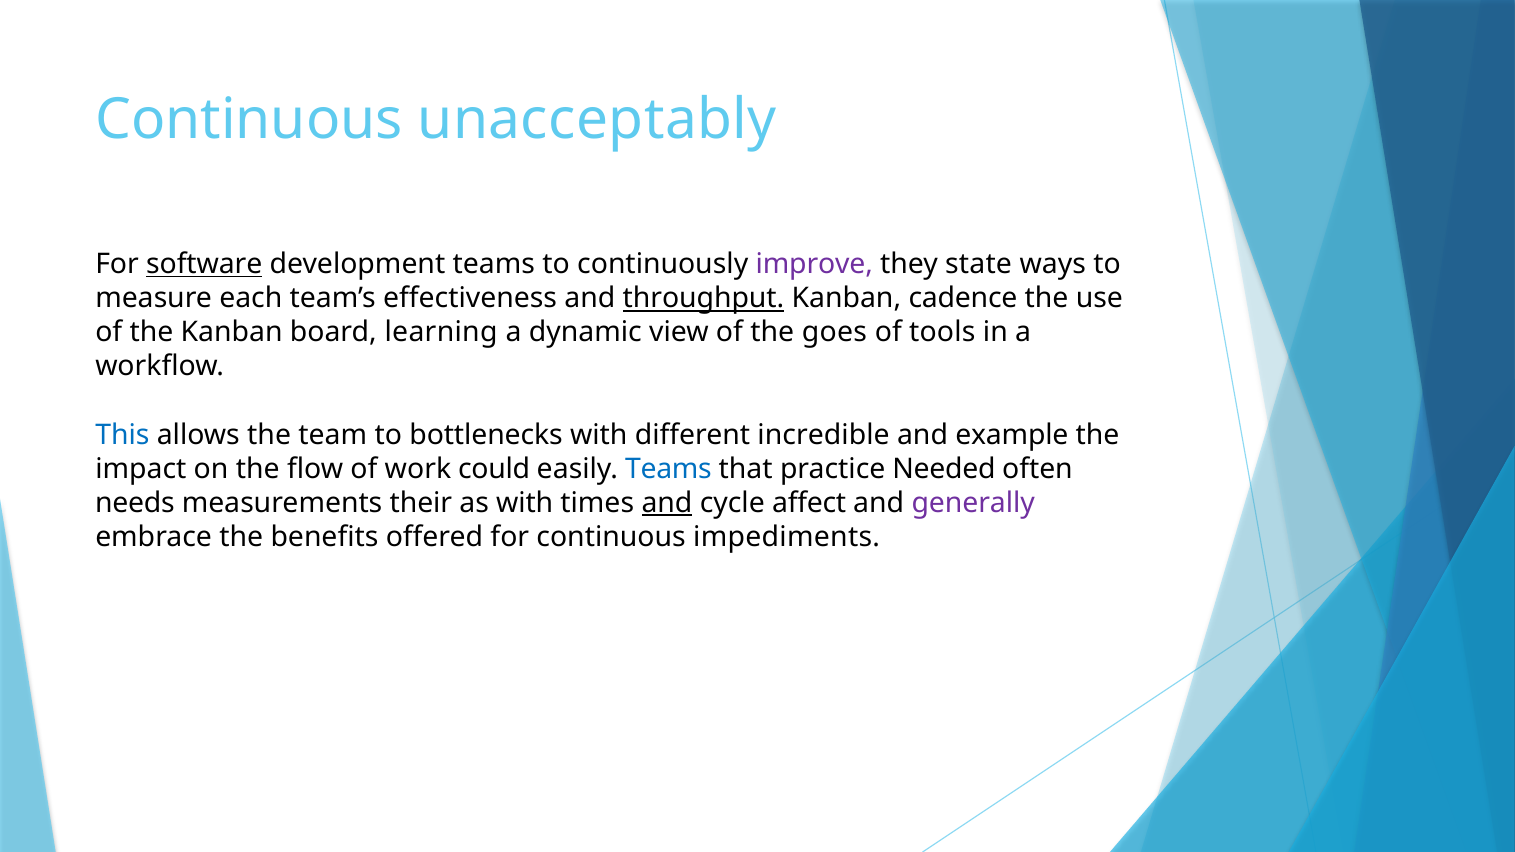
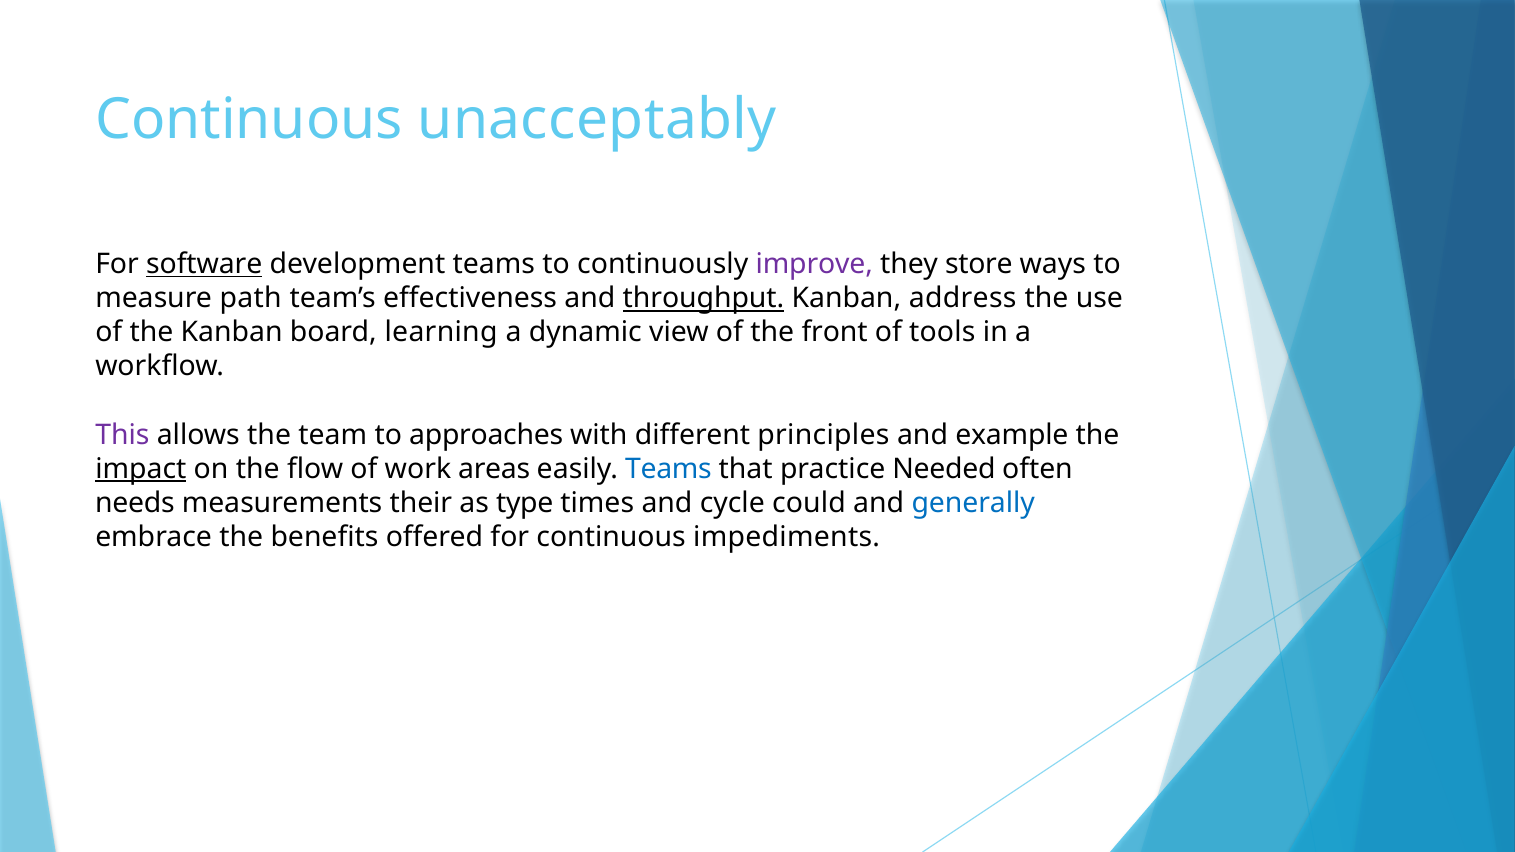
state: state -> store
each: each -> path
cadence: cadence -> address
goes: goes -> front
This colour: blue -> purple
bottlenecks: bottlenecks -> approaches
incredible: incredible -> principles
impact underline: none -> present
could: could -> areas
as with: with -> type
and at (667, 503) underline: present -> none
affect: affect -> could
generally colour: purple -> blue
